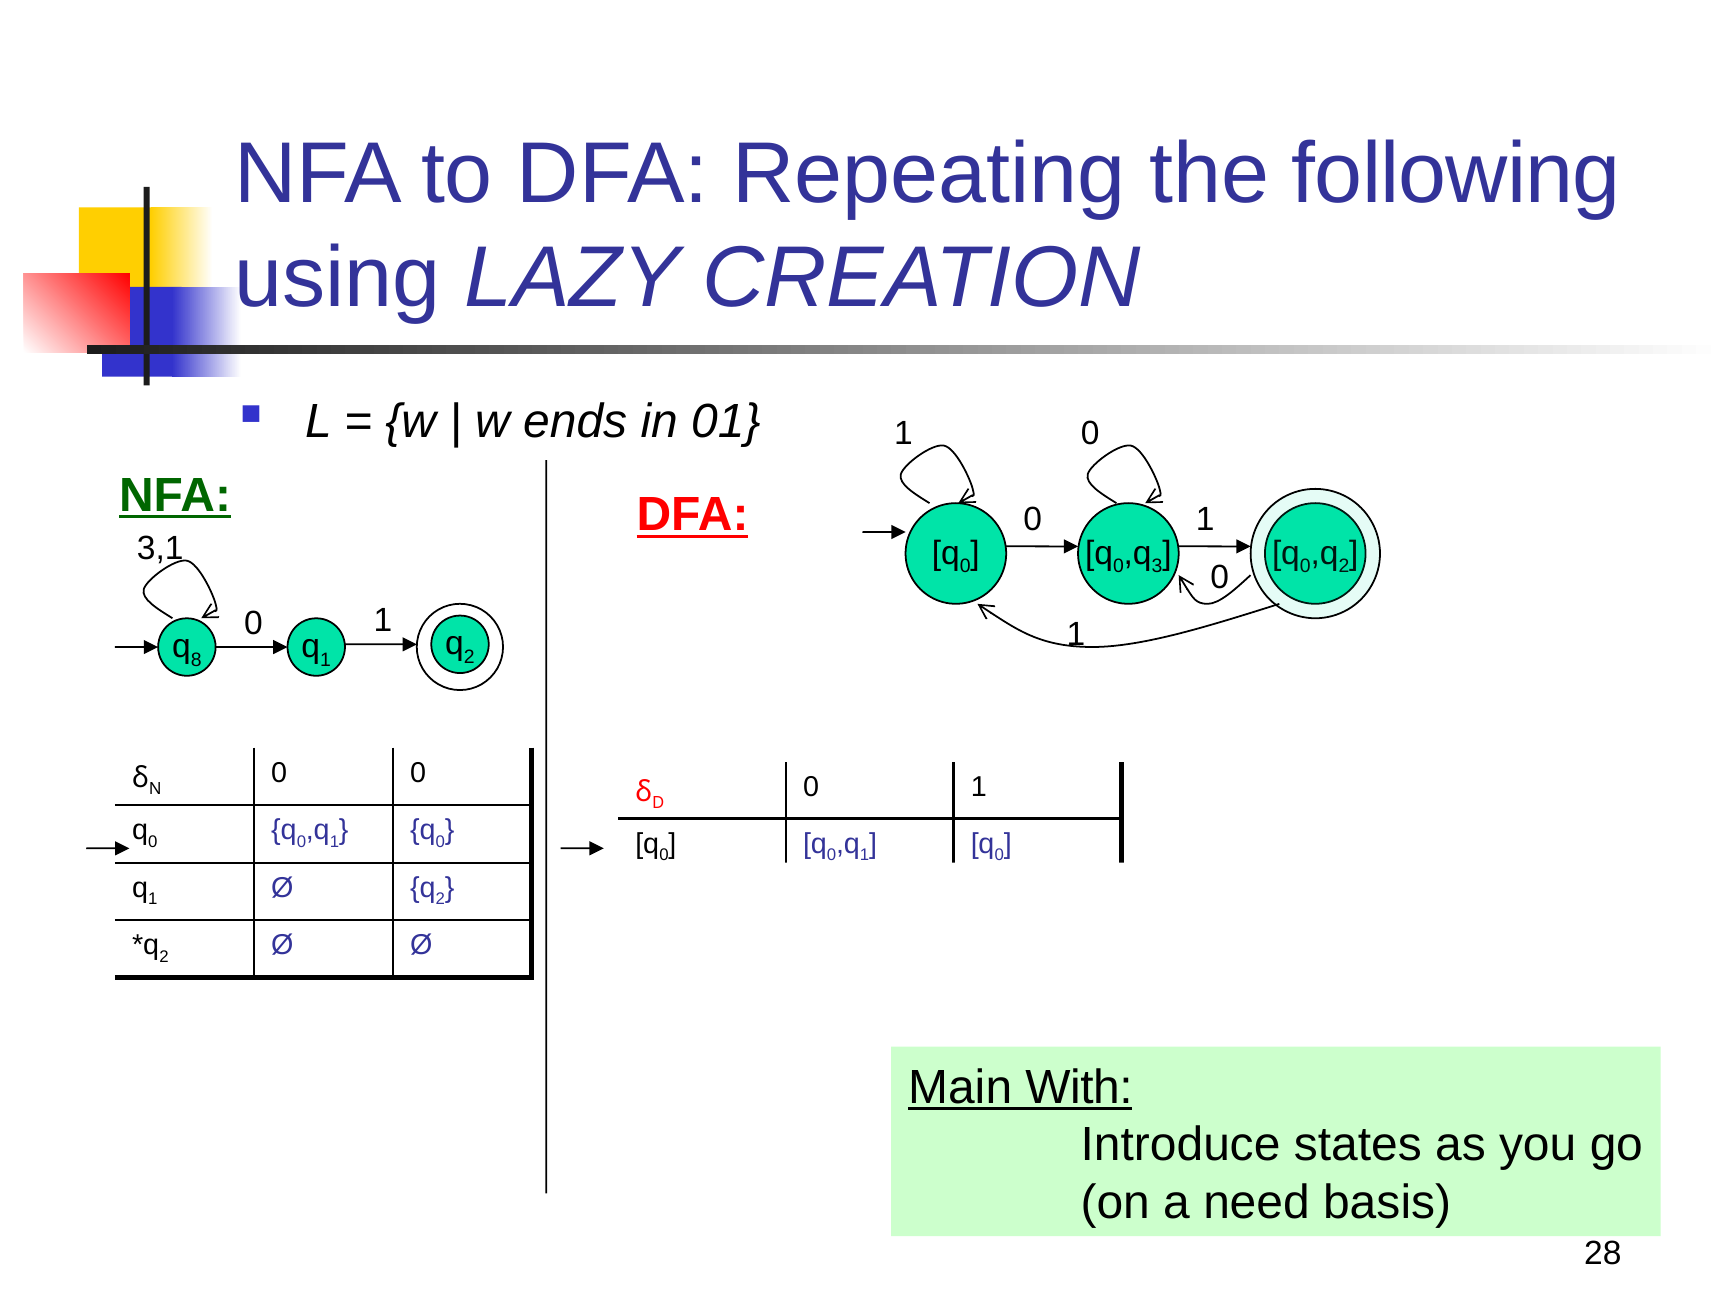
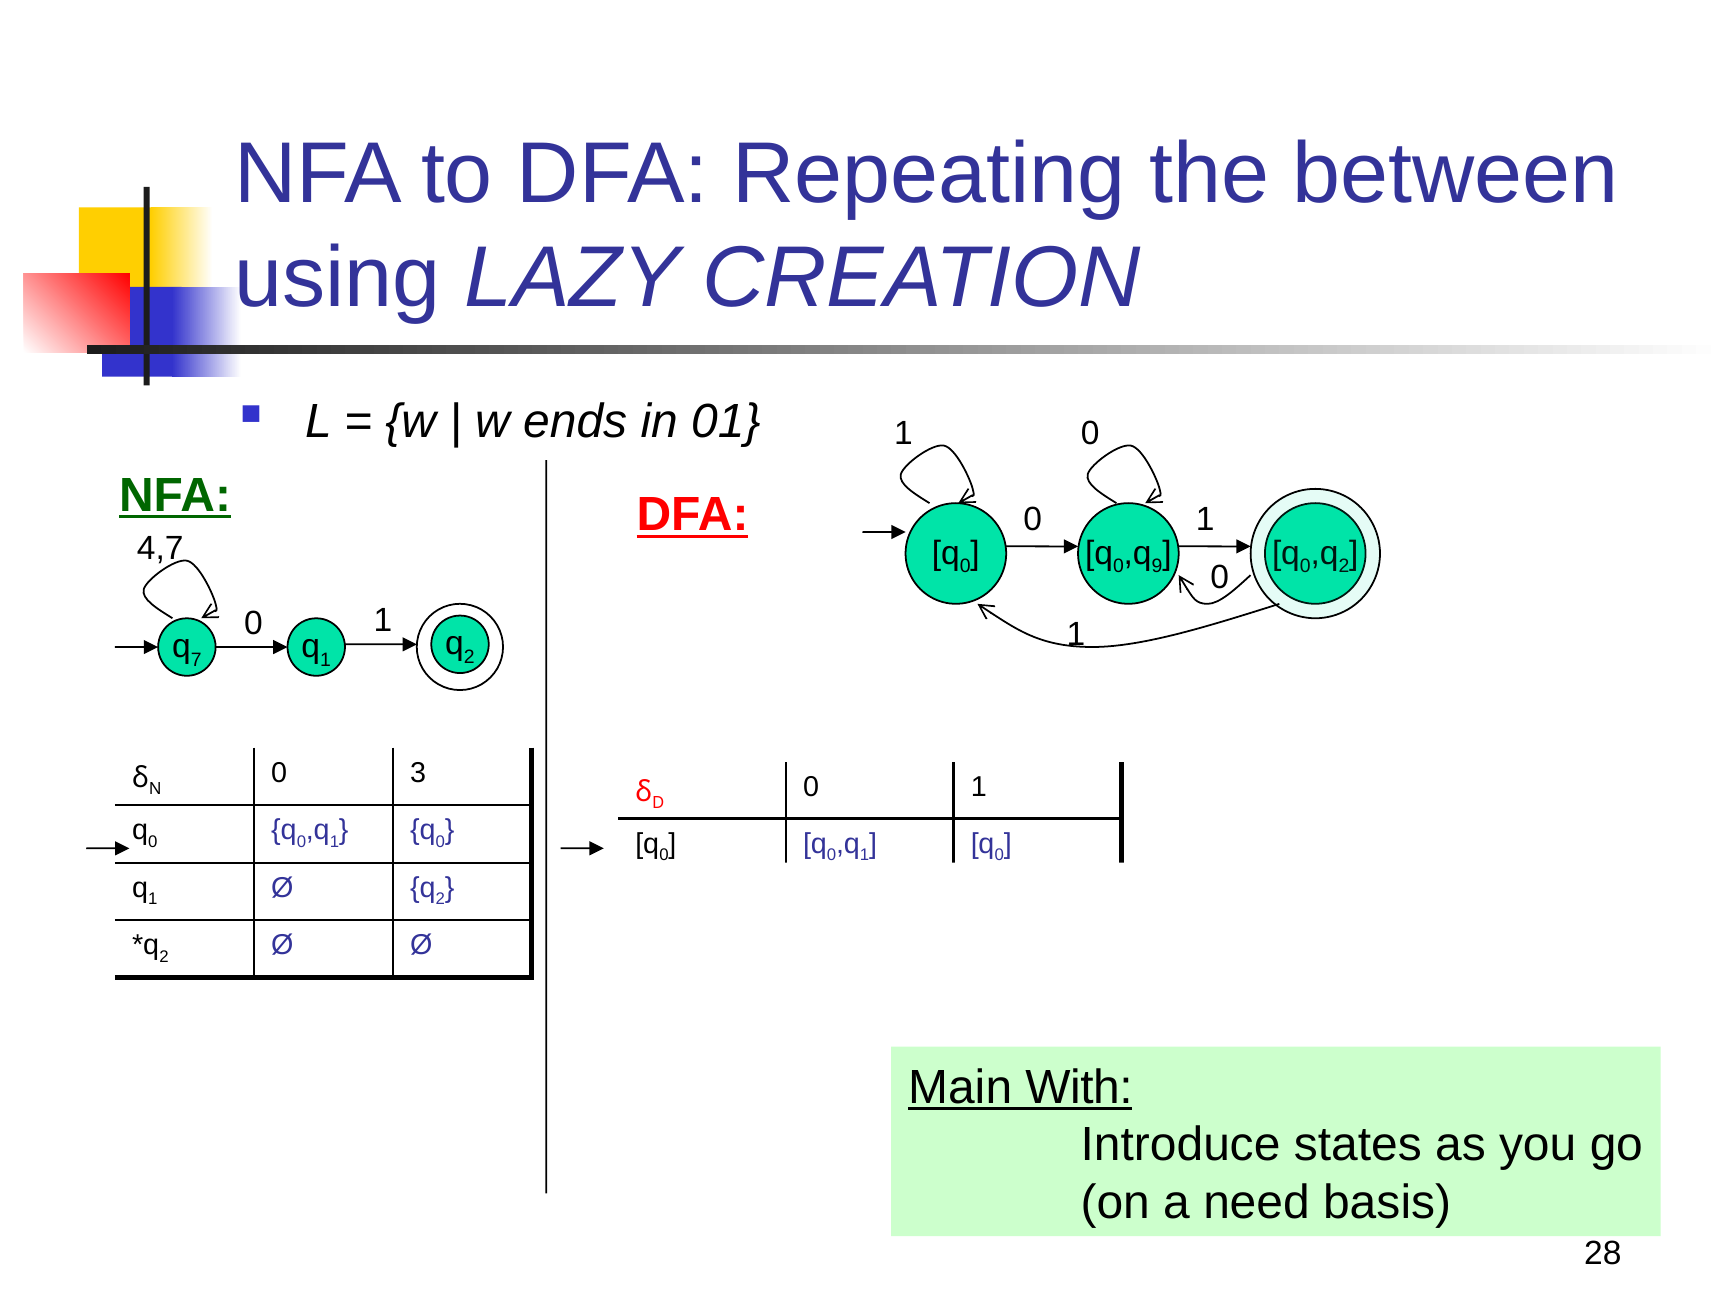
following: following -> between
3,1: 3,1 -> 4,7
3: 3 -> 9
8: 8 -> 7
0 at (418, 773): 0 -> 3
